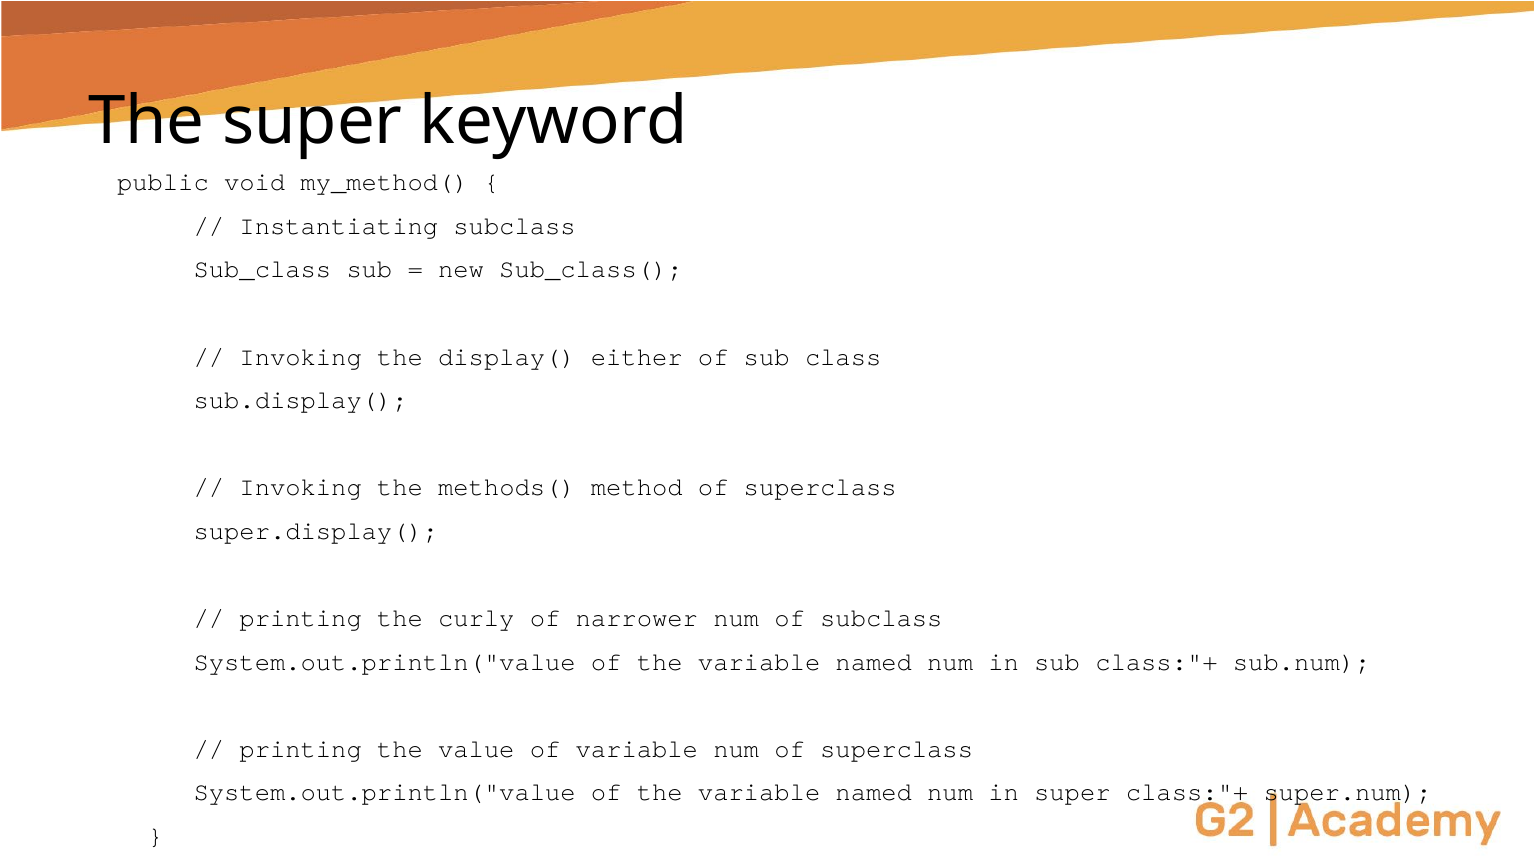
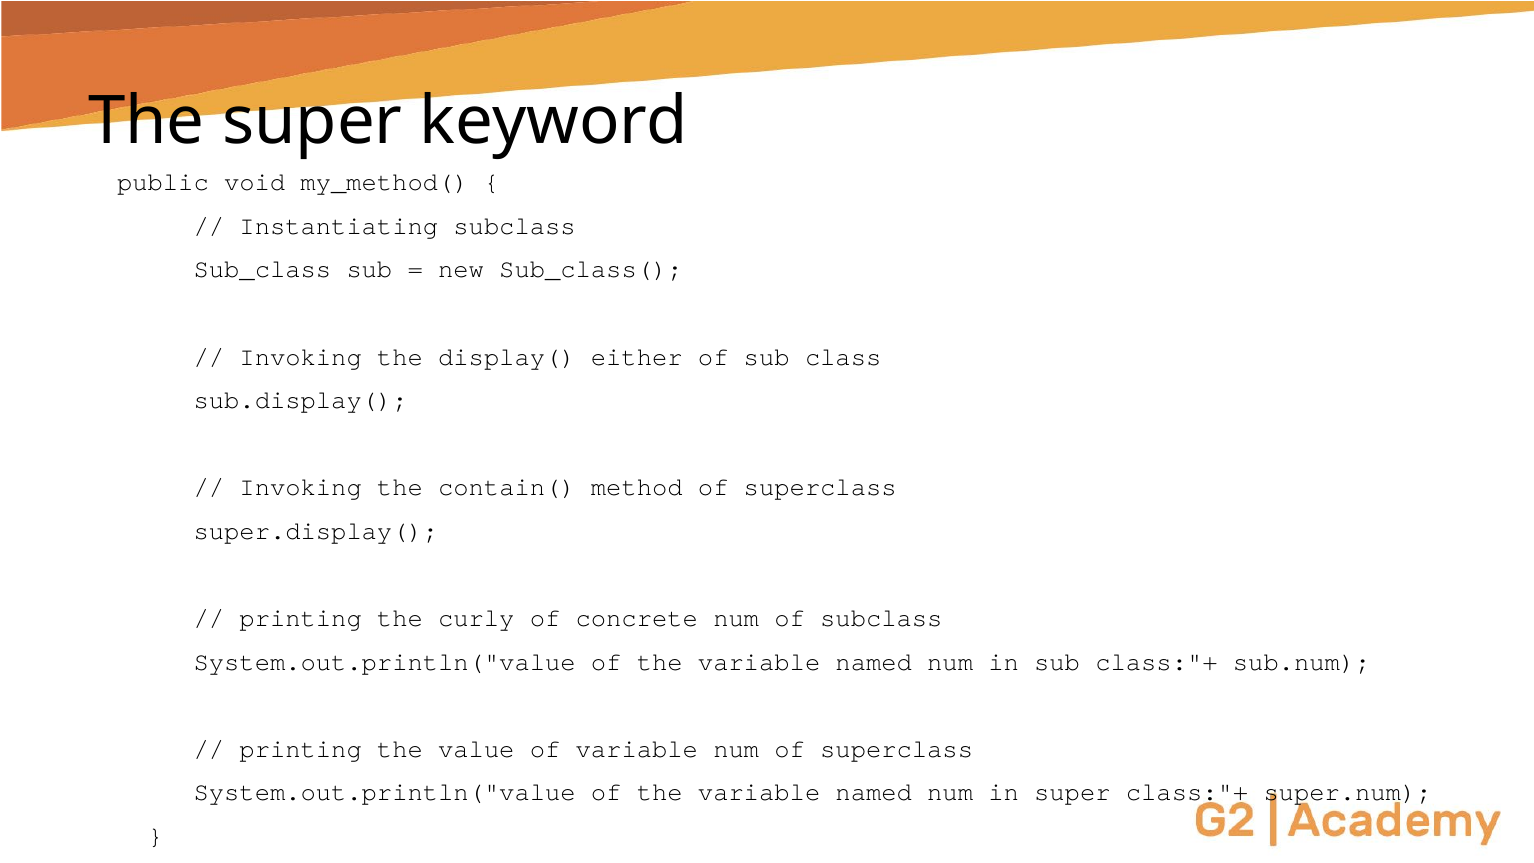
methods(: methods( -> contain(
narrower: narrower -> concrete
